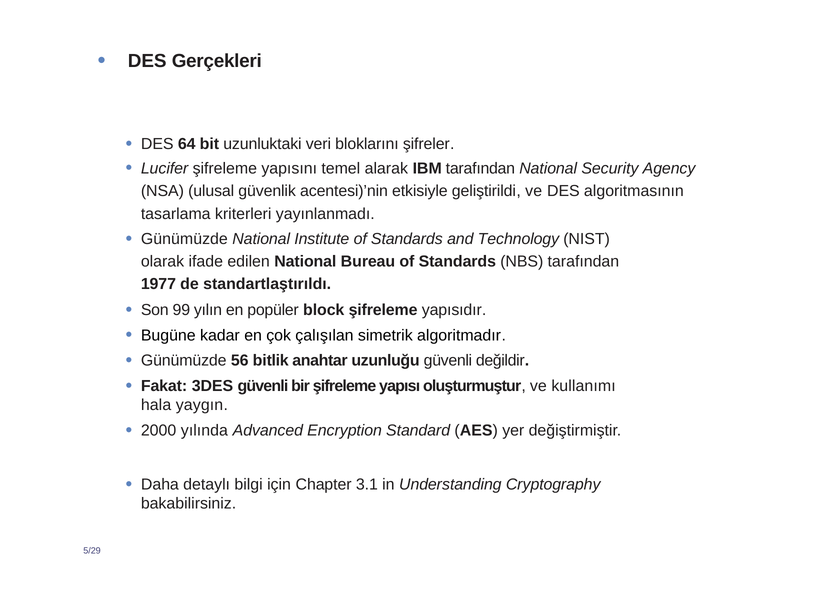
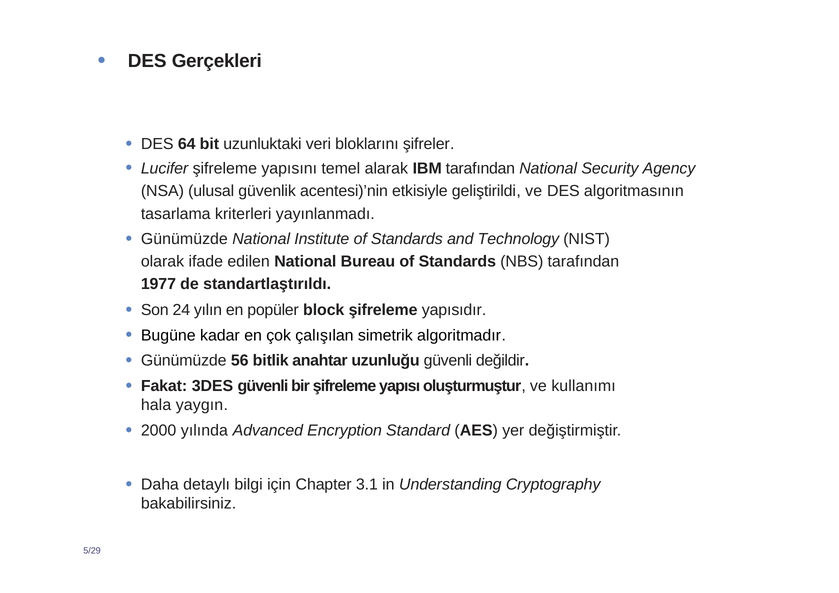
99: 99 -> 24
